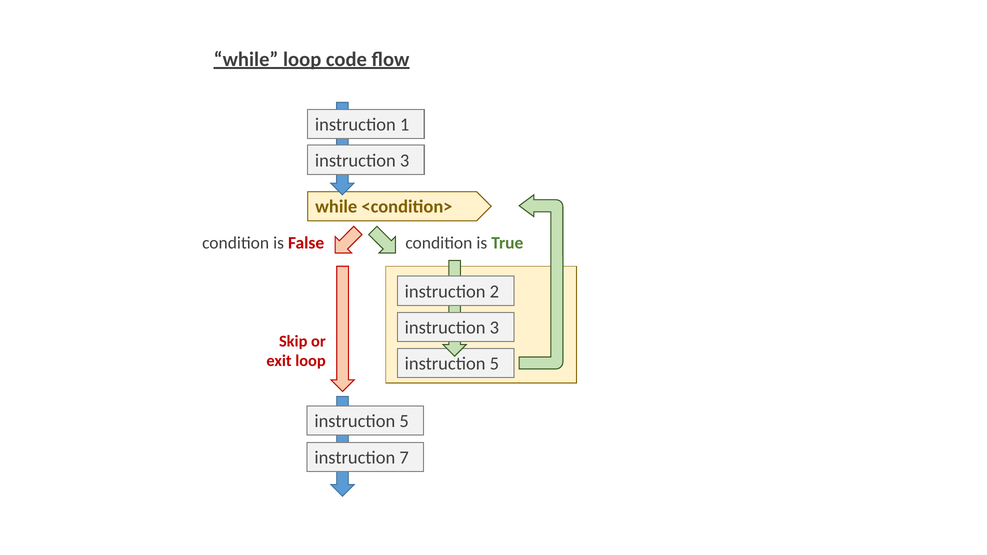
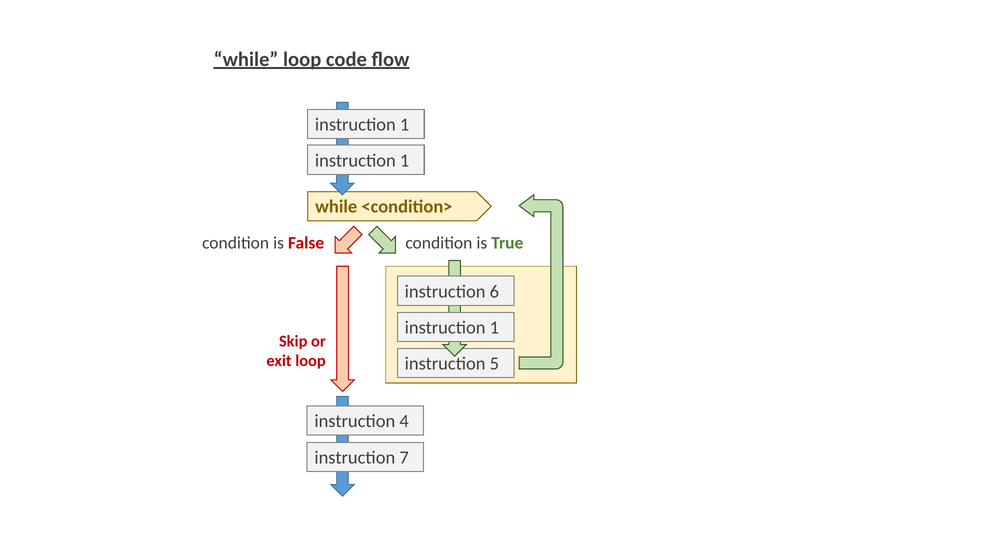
3 at (405, 161): 3 -> 1
2: 2 -> 6
3 at (494, 328): 3 -> 1
5 at (404, 421): 5 -> 4
